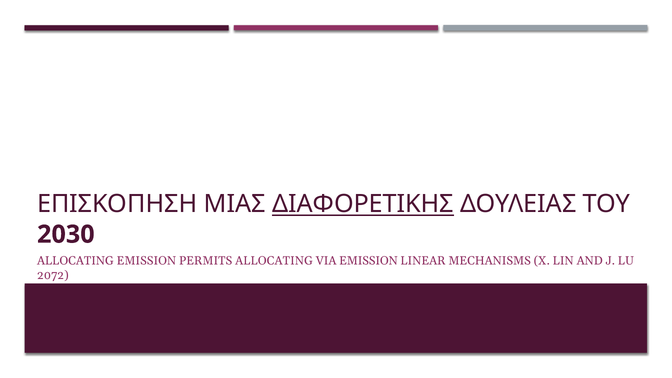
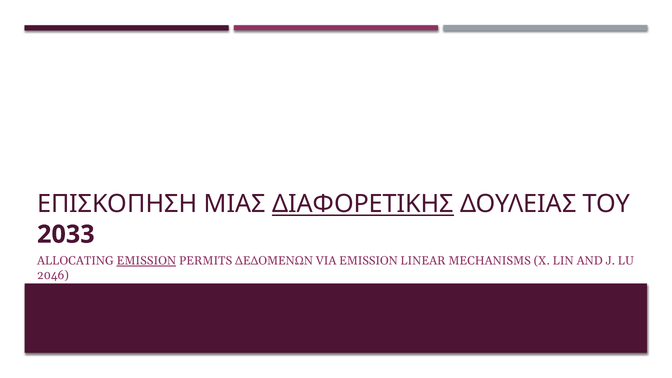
2030: 2030 -> 2033
EMISSION at (146, 261) underline: none -> present
PERMITS ALLOCATING: ALLOCATING -> ΔΕΔΟΜΕΝΩΝ
2072: 2072 -> 2046
